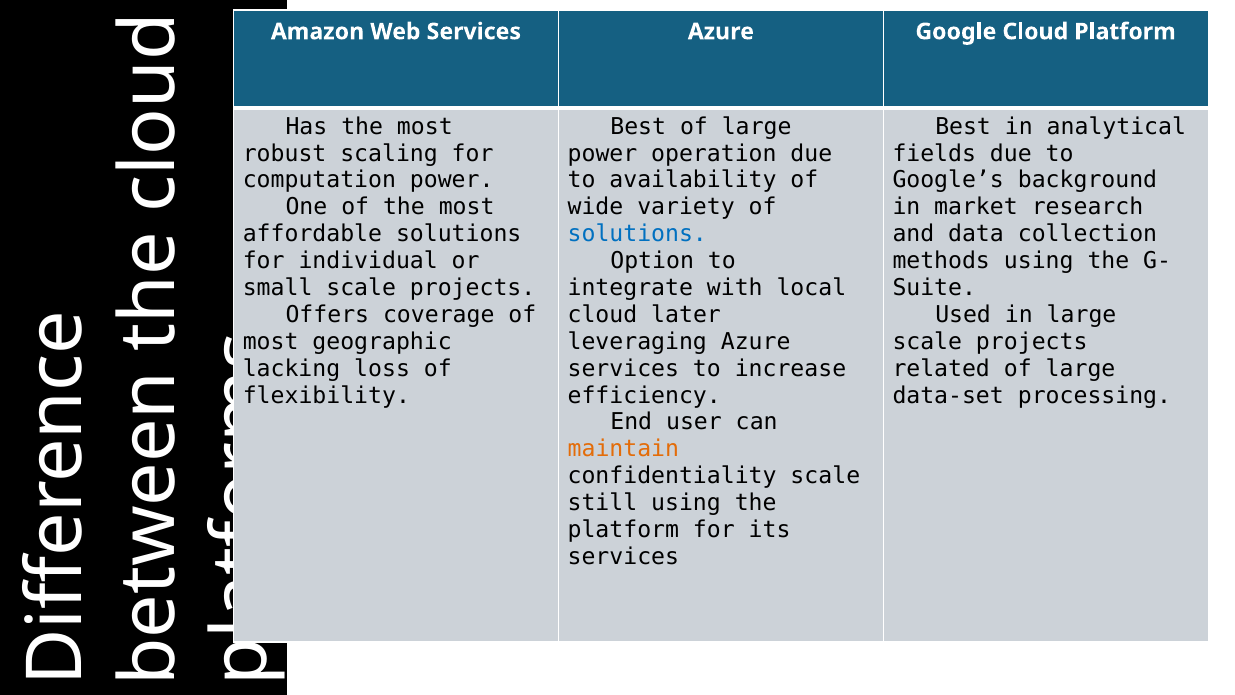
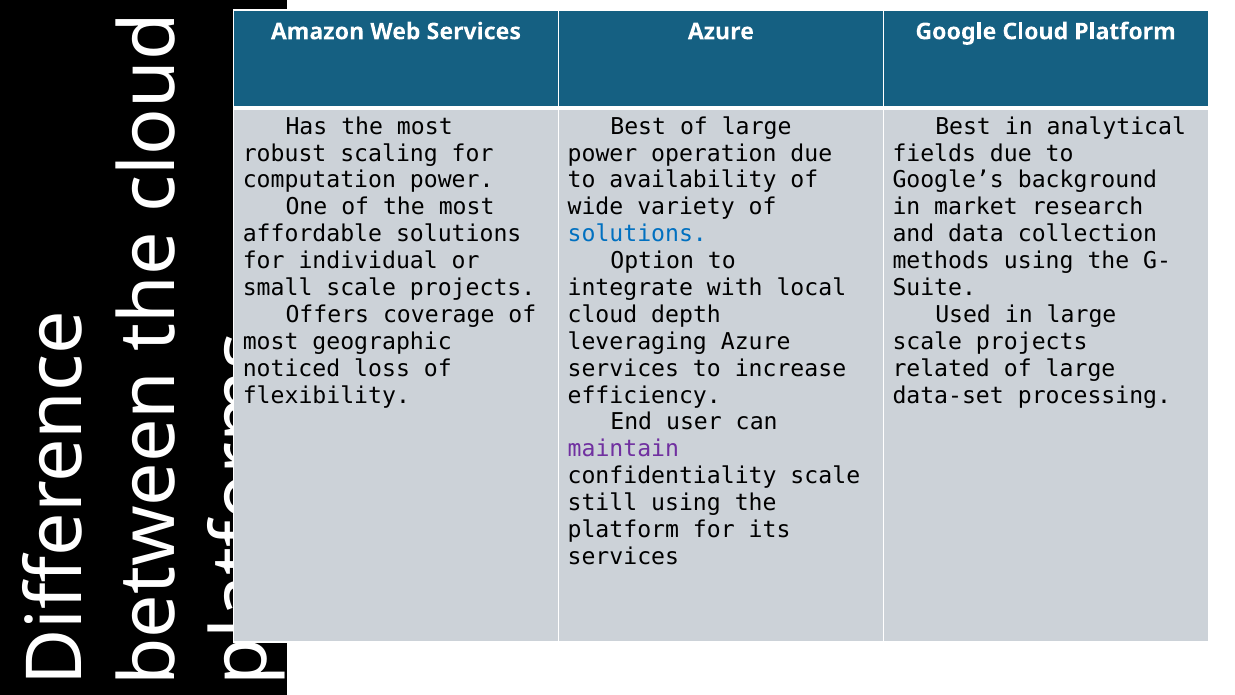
later: later -> depth
lacking: lacking -> noticed
maintain colour: orange -> purple
